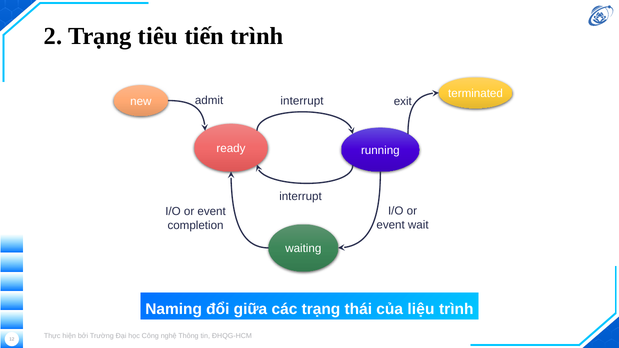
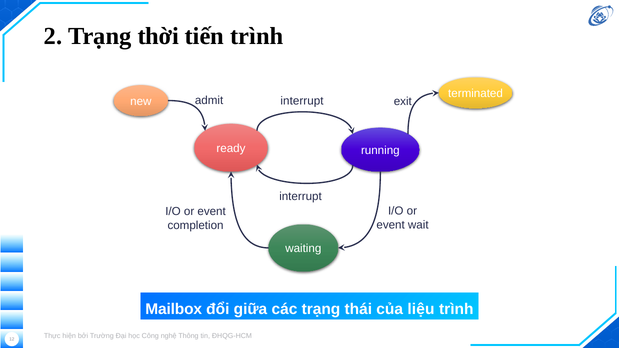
tiêu: tiêu -> thời
Naming: Naming -> Mailbox
